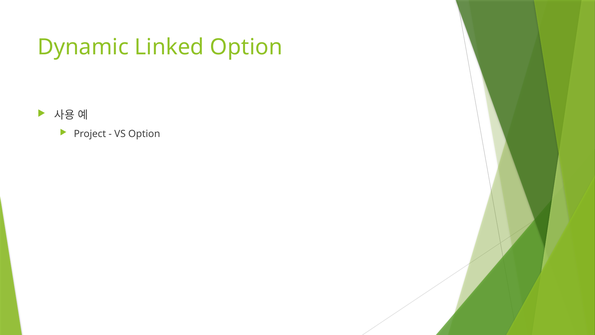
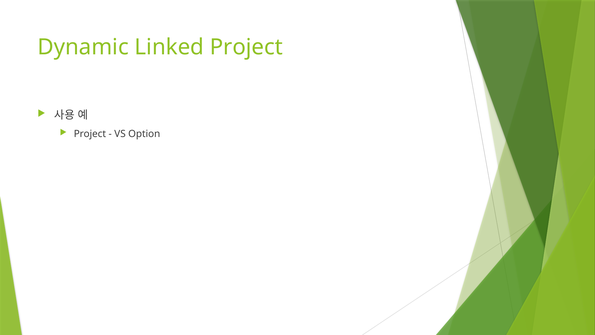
Linked Option: Option -> Project
